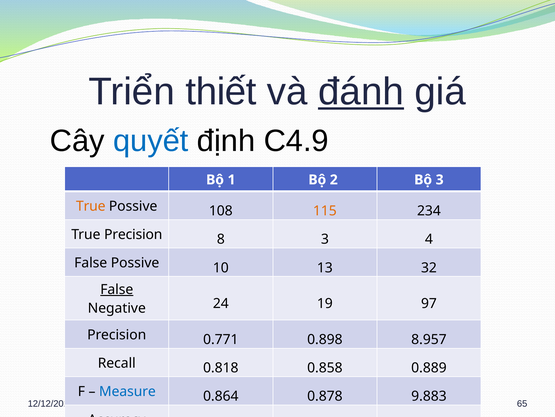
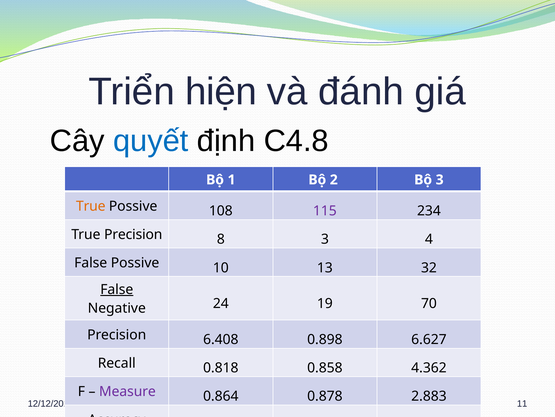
thiết: thiết -> hiện
đánh underline: present -> none
C4.9: C4.9 -> C4.8
115 colour: orange -> purple
97: 97 -> 70
0.771: 0.771 -> 6.408
8.957: 8.957 -> 6.627
0.889: 0.889 -> 4.362
Measure colour: blue -> purple
9.883: 9.883 -> 2.883
65: 65 -> 11
